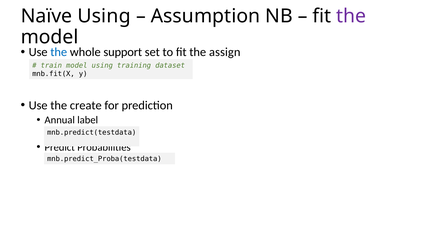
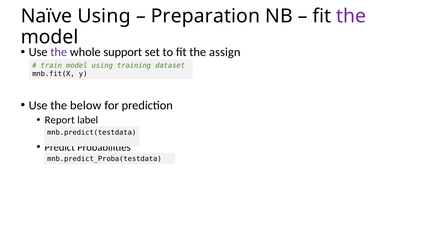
Assumption: Assumption -> Preparation
the at (59, 52) colour: blue -> purple
create: create -> below
Annual: Annual -> Report
